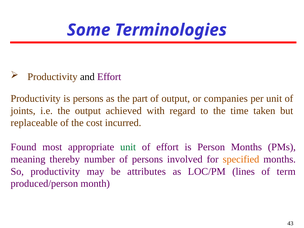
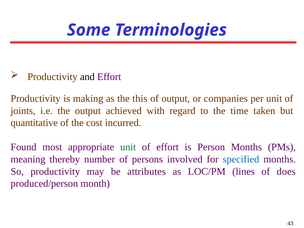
is persons: persons -> making
part: part -> this
replaceable: replaceable -> quantitative
specified colour: orange -> blue
term: term -> does
